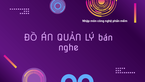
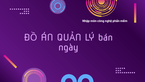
nghe: nghe -> ngày
